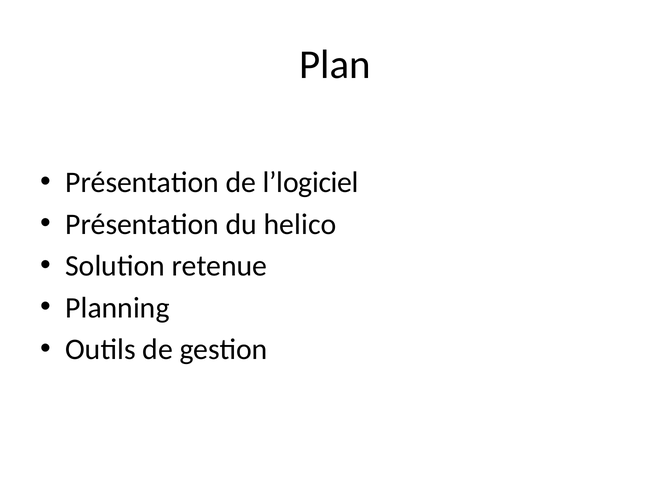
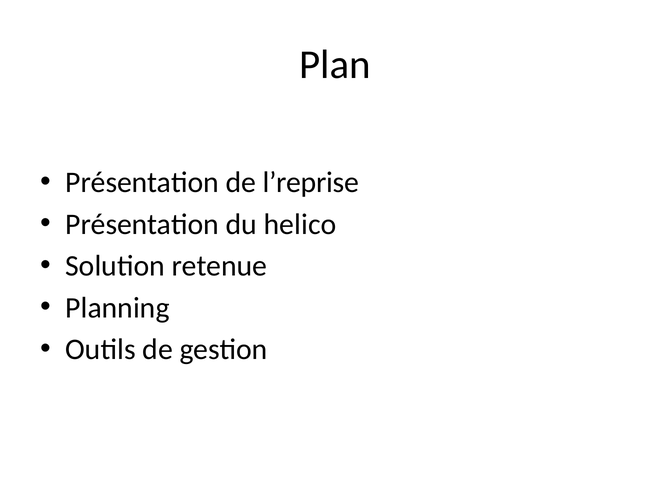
l’logiciel: l’logiciel -> l’reprise
